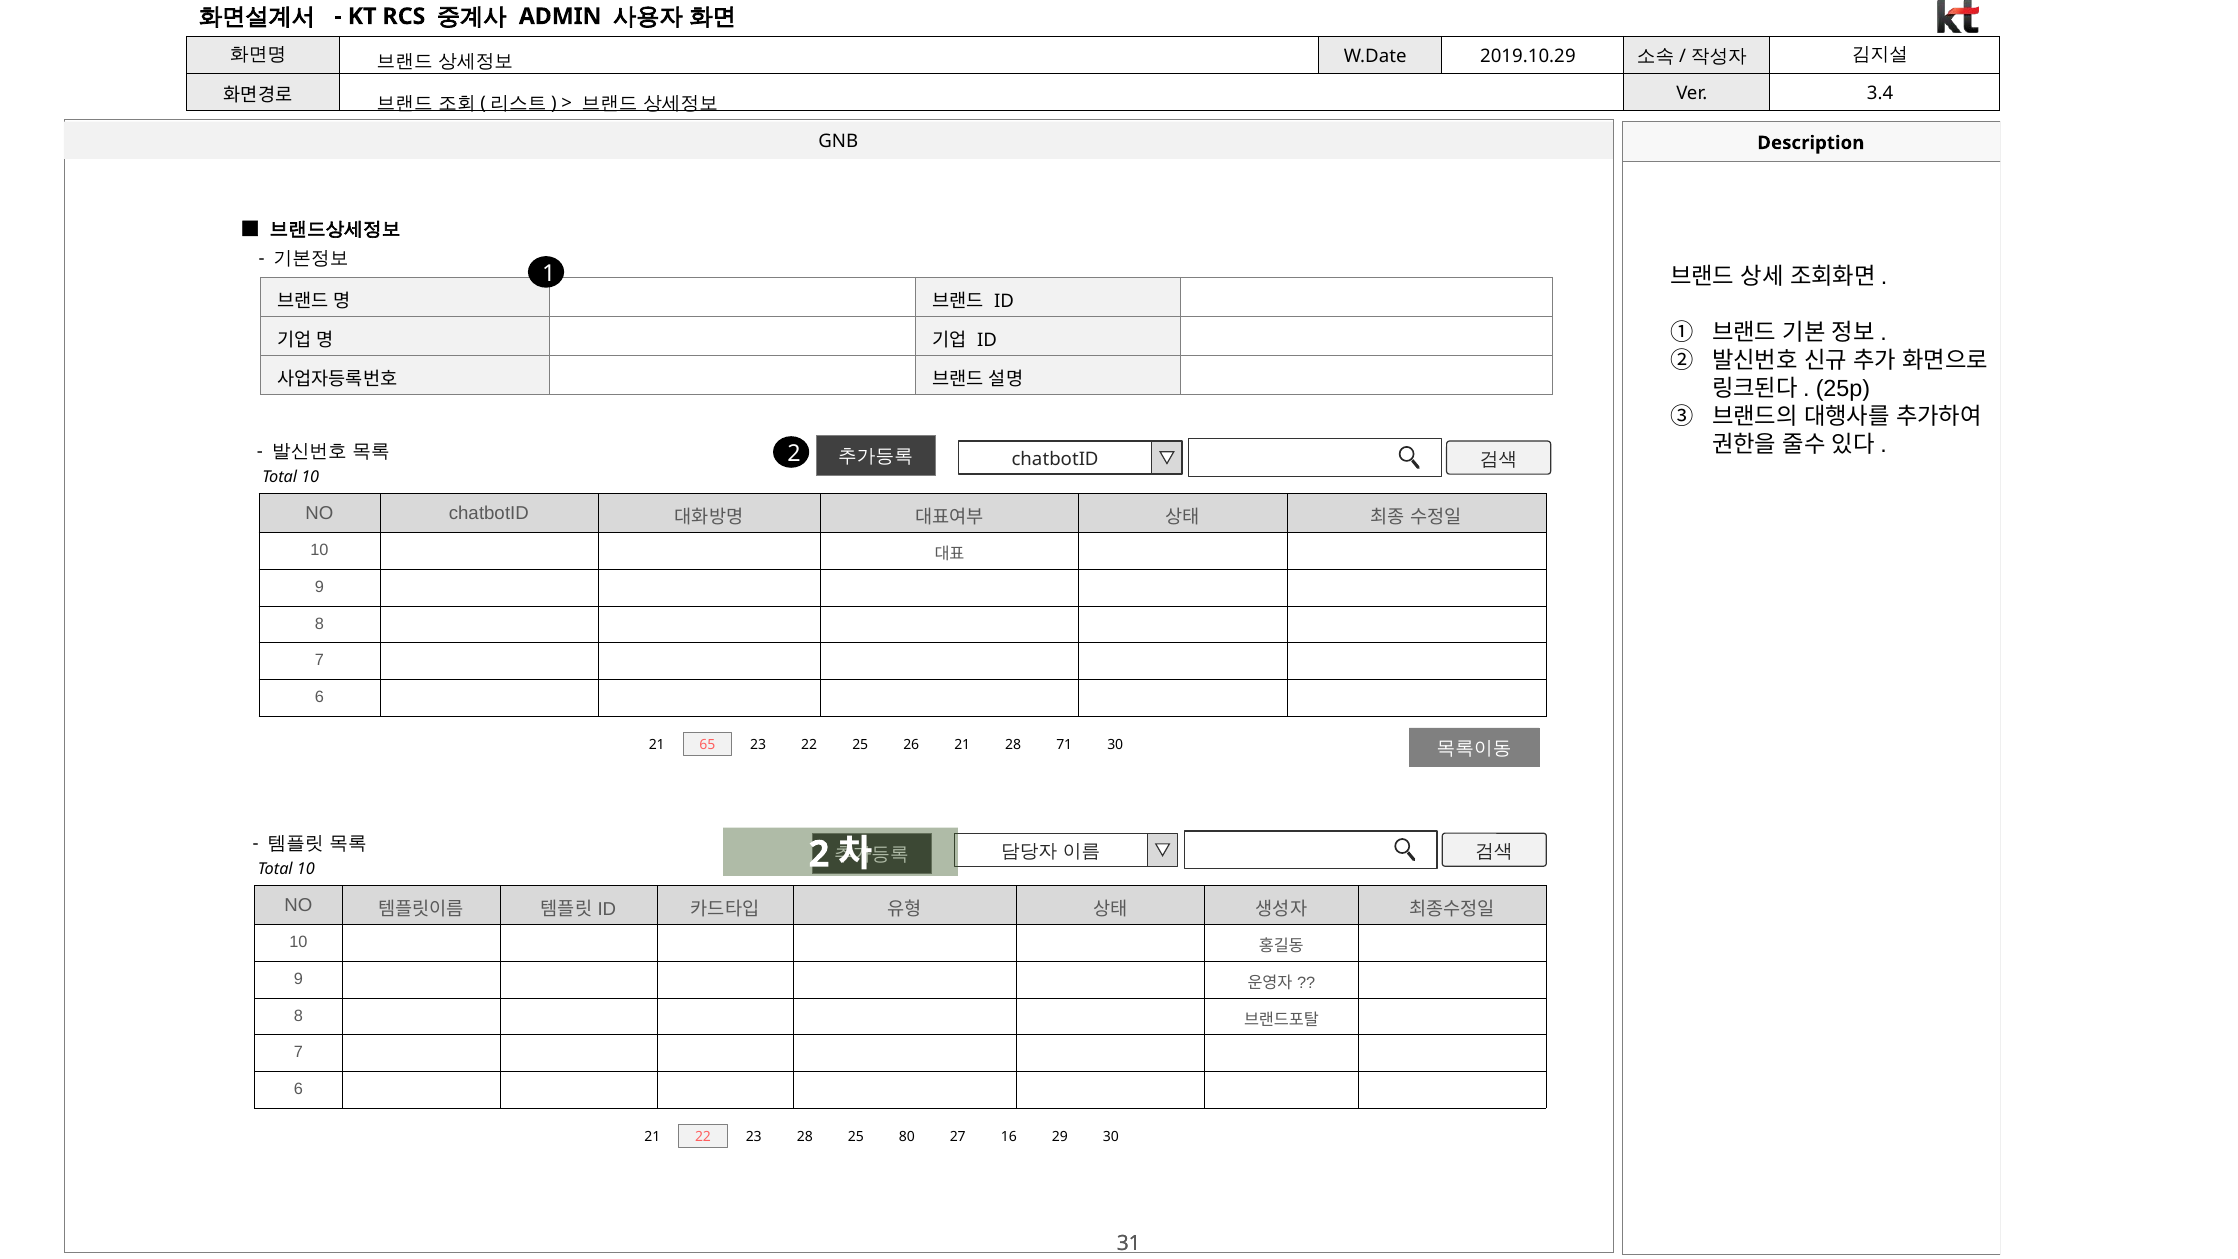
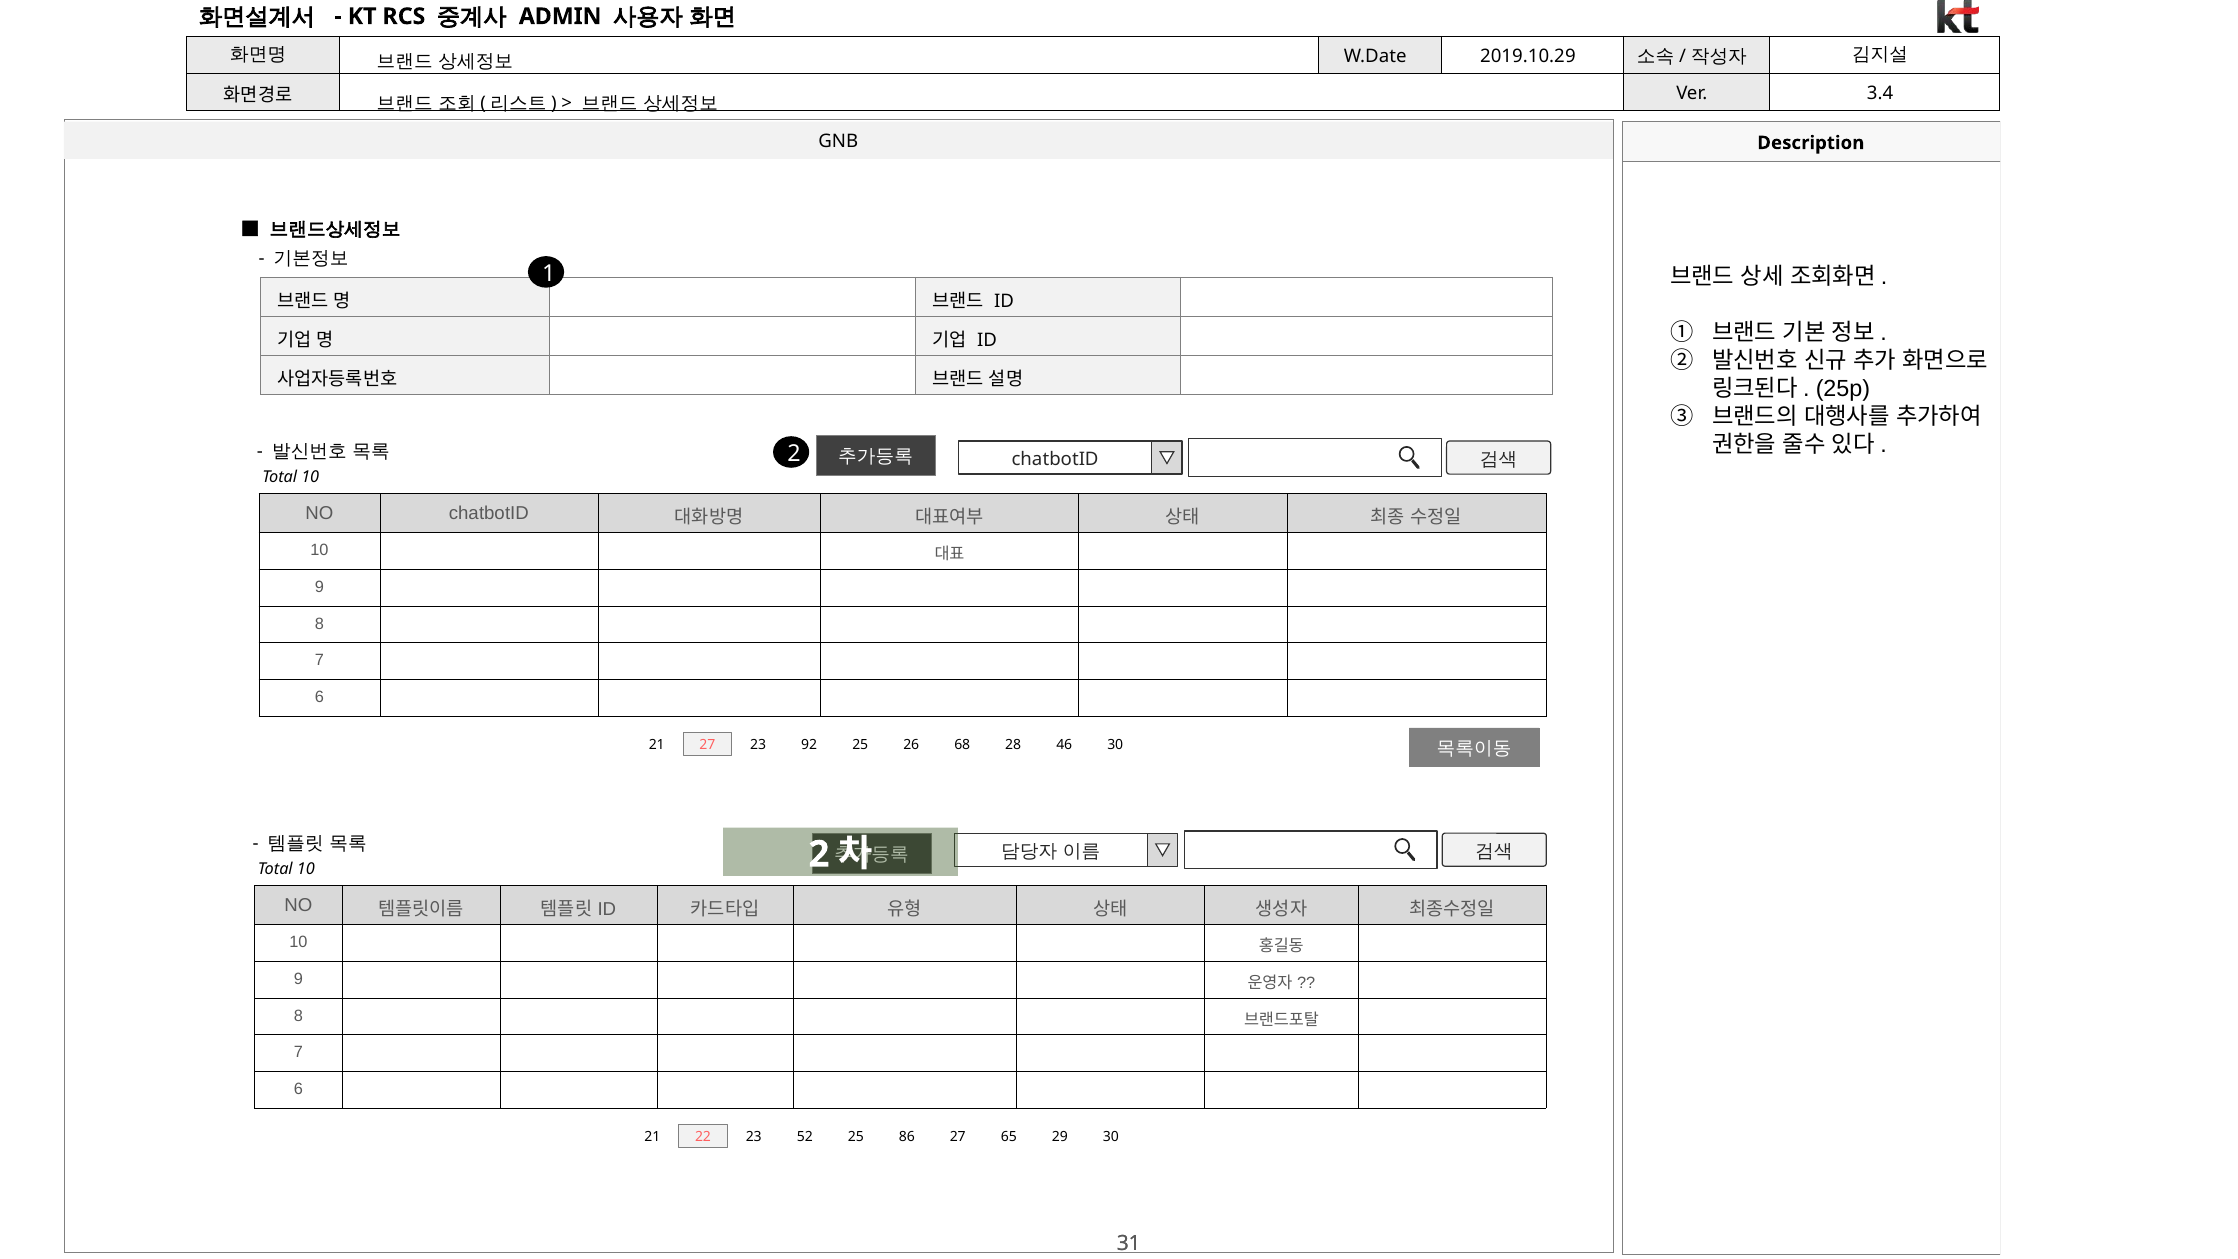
21 65: 65 -> 27
23 22: 22 -> 92
26 21: 21 -> 68
71: 71 -> 46
23 28: 28 -> 52
80: 80 -> 86
16: 16 -> 65
